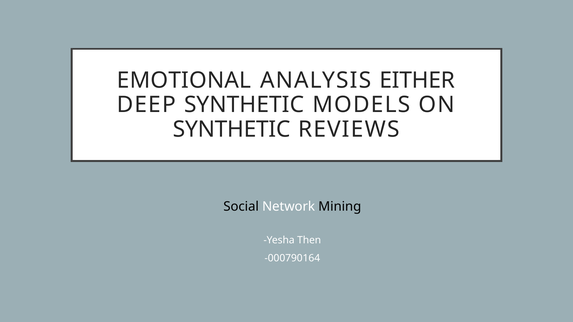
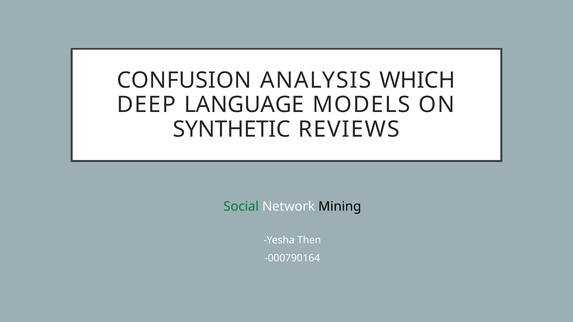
EMOTIONAL: EMOTIONAL -> CONFUSION
EITHER: EITHER -> WHICH
DEEP SYNTHETIC: SYNTHETIC -> LANGUAGE
Social colour: black -> green
